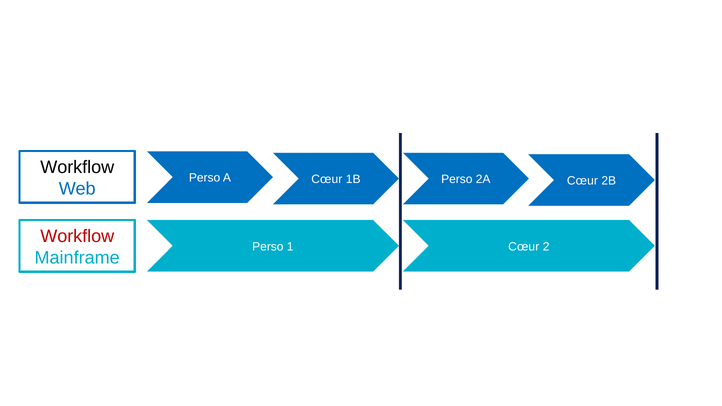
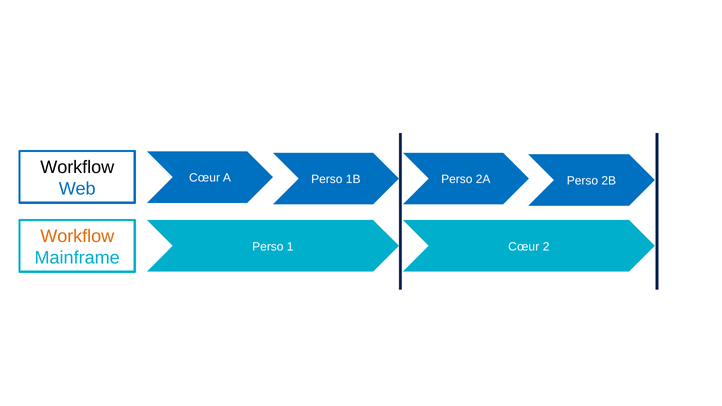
Perso at (205, 178): Perso -> Cœur
A Cœur: Cœur -> Perso
2A Cœur: Cœur -> Perso
Workflow at (77, 236) colour: red -> orange
